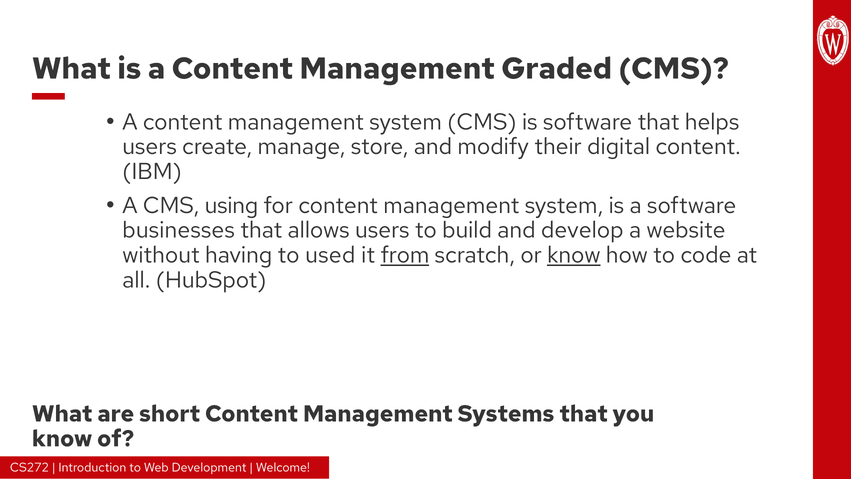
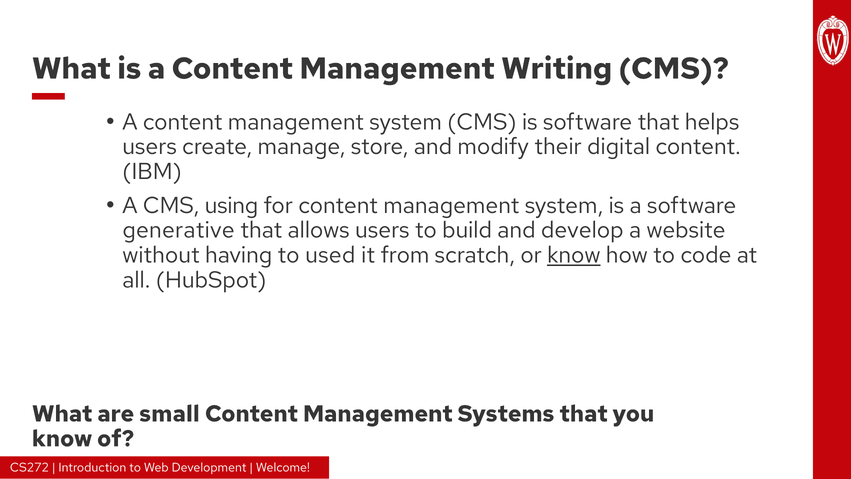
Graded: Graded -> Writing
businesses: businesses -> generative
from underline: present -> none
short: short -> small
